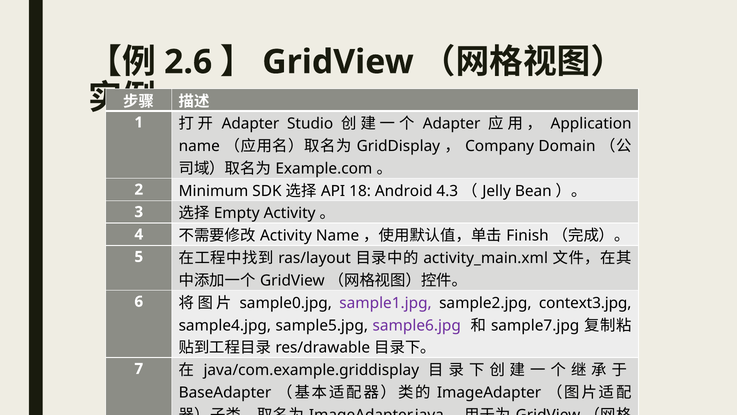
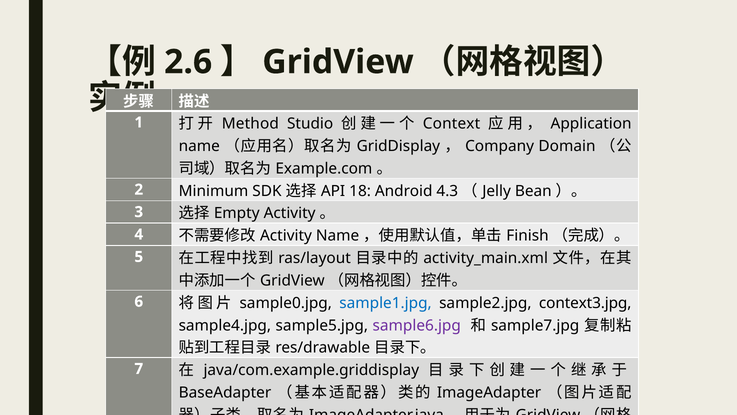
Adapter at (250, 124): Adapter -> Method
Adapter at (452, 124): Adapter -> Context
sample1.jpg colour: purple -> blue
